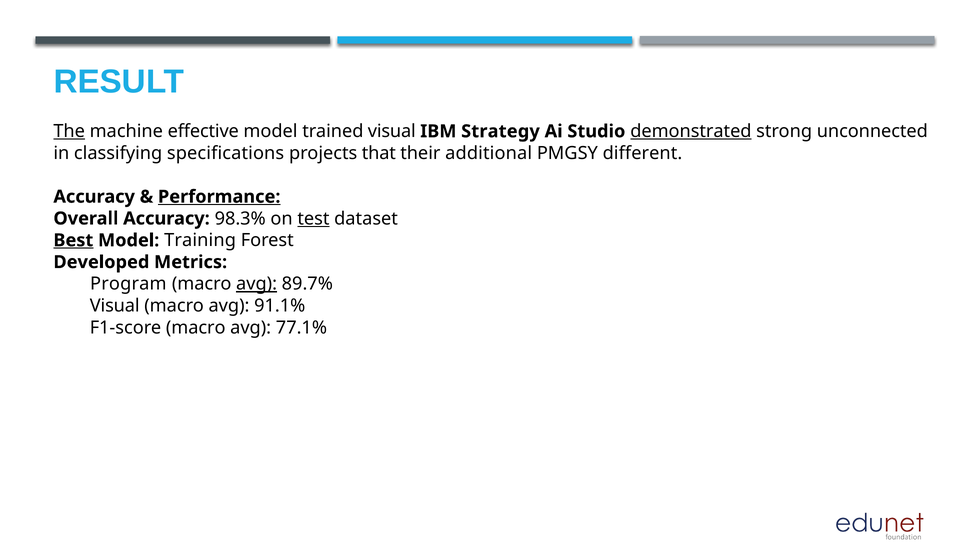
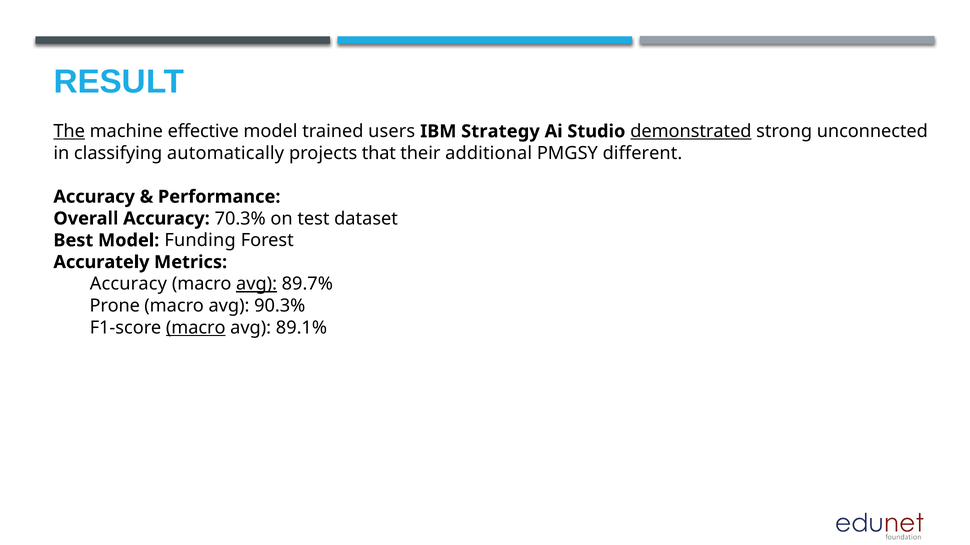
trained visual: visual -> users
specifications: specifications -> automatically
Performance underline: present -> none
98.3%: 98.3% -> 70.3%
test underline: present -> none
Best underline: present -> none
Training: Training -> Funding
Developed: Developed -> Accurately
Program at (128, 284): Program -> Accuracy
Visual at (115, 306): Visual -> Prone
91.1%: 91.1% -> 90.3%
macro at (196, 328) underline: none -> present
77.1%: 77.1% -> 89.1%
